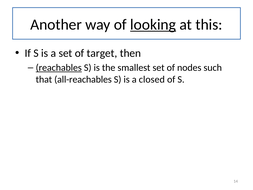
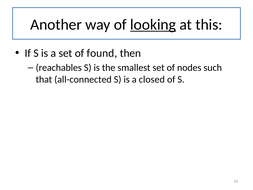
target: target -> found
reachables underline: present -> none
all-reachables: all-reachables -> all-connected
